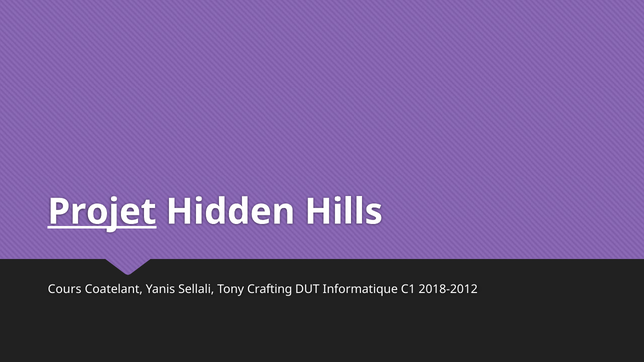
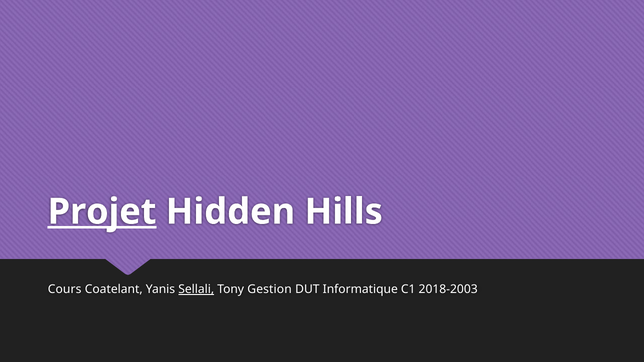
Sellali underline: none -> present
Crafting: Crafting -> Gestion
2018-2012: 2018-2012 -> 2018-2003
